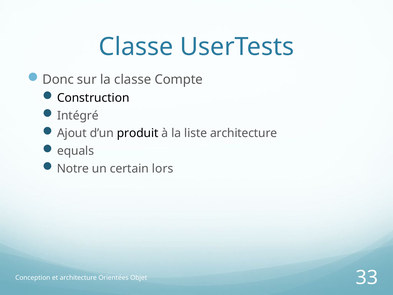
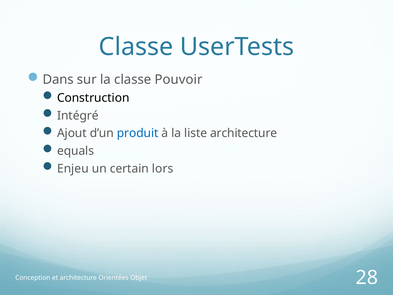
Donc: Donc -> Dans
Compte: Compte -> Pouvoir
produit colour: black -> blue
Notre: Notre -> Enjeu
33: 33 -> 28
